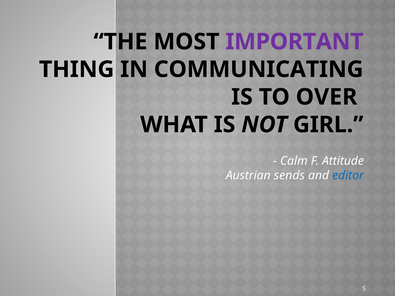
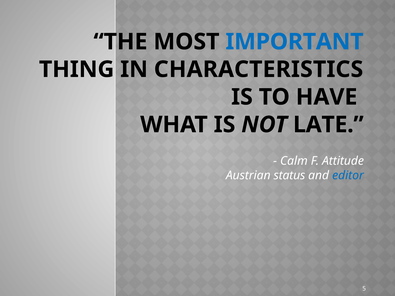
IMPORTANT colour: purple -> blue
COMMUNICATING: COMMUNICATING -> CHARACTERISTICS
OVER: OVER -> HAVE
GIRL: GIRL -> LATE
sends: sends -> status
